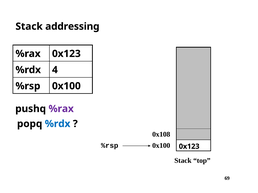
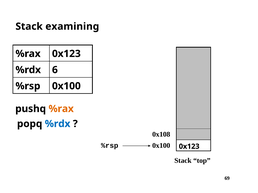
addressing: addressing -> examining
4: 4 -> 6
%rax at (61, 109) colour: purple -> orange
